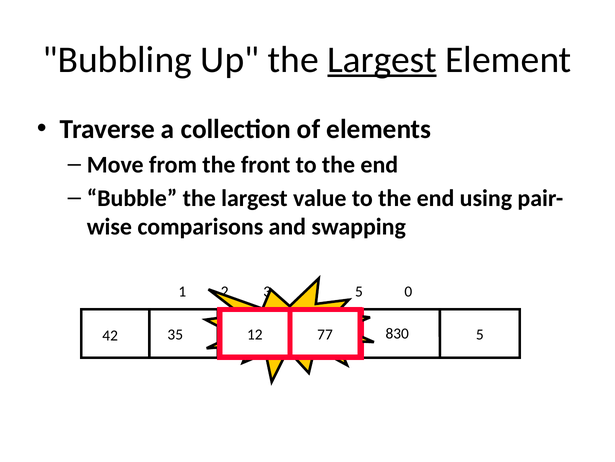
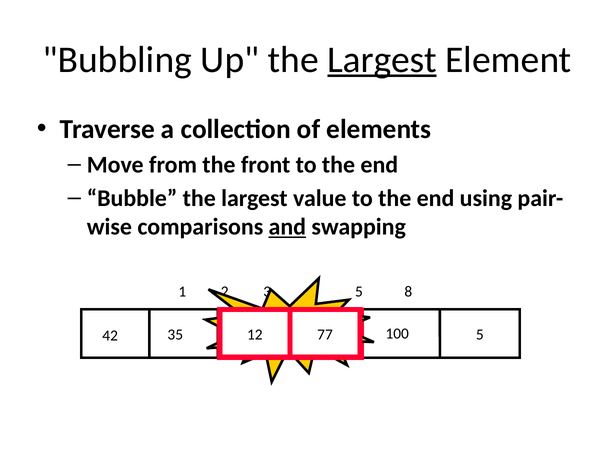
and underline: none -> present
0: 0 -> 8
830: 830 -> 100
